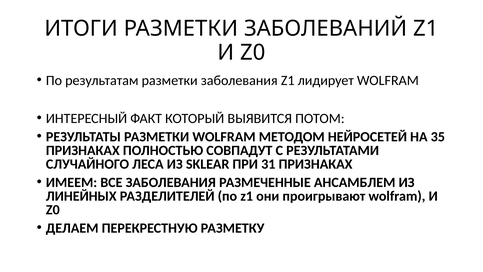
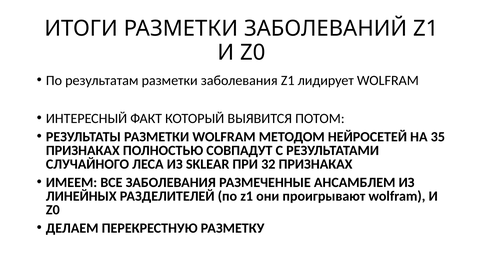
31: 31 -> 32
